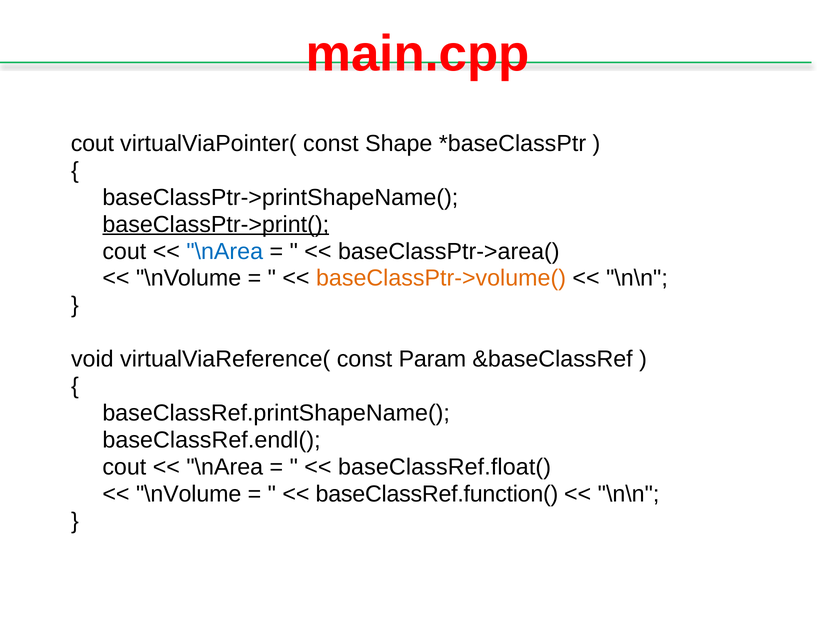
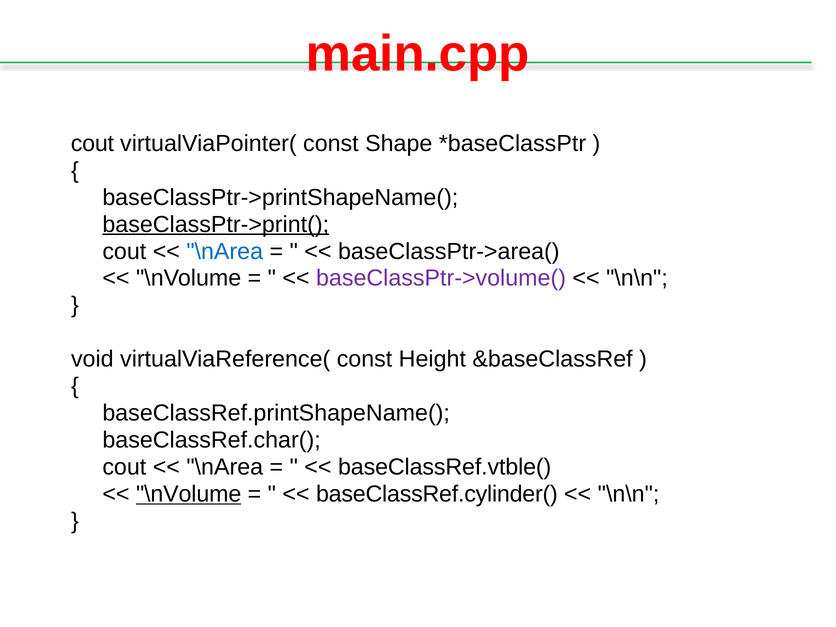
baseClassPtr->volume( colour: orange -> purple
Param: Param -> Height
baseClassRef.endl(: baseClassRef.endl( -> baseClassRef.char(
baseClassRef.float(: baseClassRef.float( -> baseClassRef.vtble(
\nVolume at (189, 494) underline: none -> present
baseClassRef.function(: baseClassRef.function( -> baseClassRef.cylinder(
